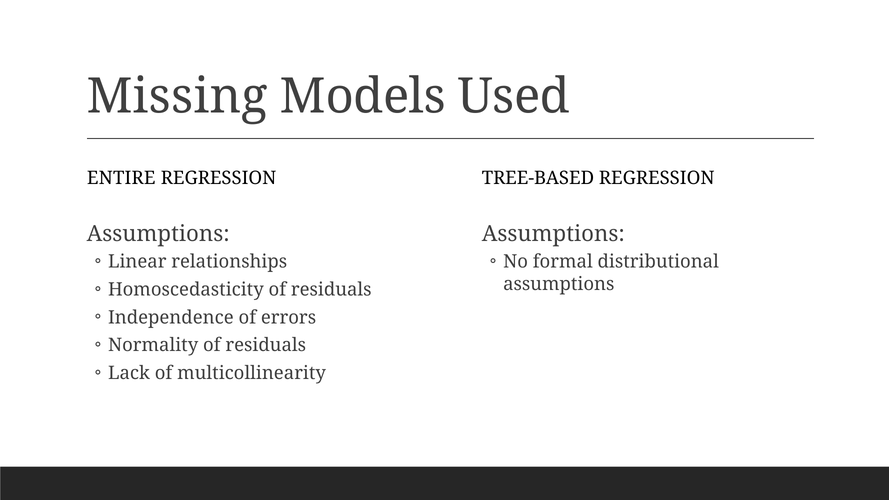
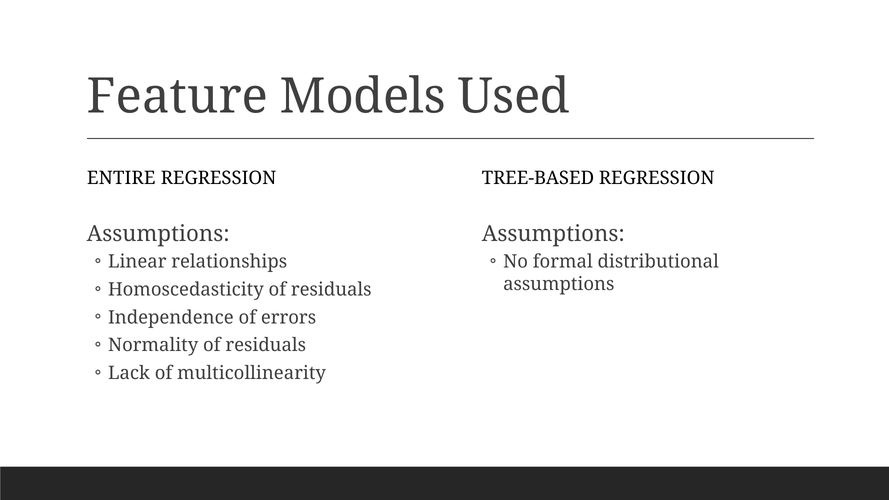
Missing: Missing -> Feature
